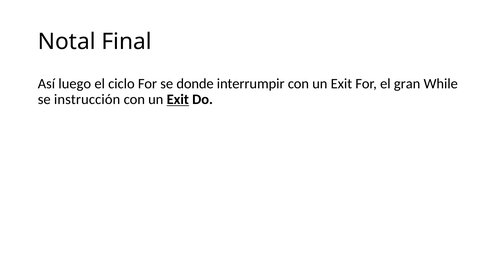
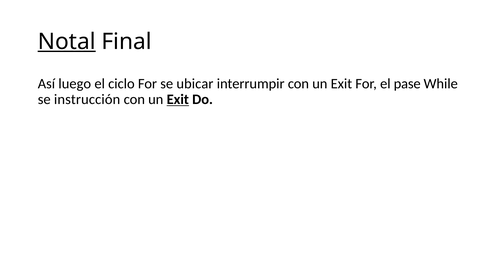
Notal underline: none -> present
donde: donde -> ubicar
gran: gran -> pase
